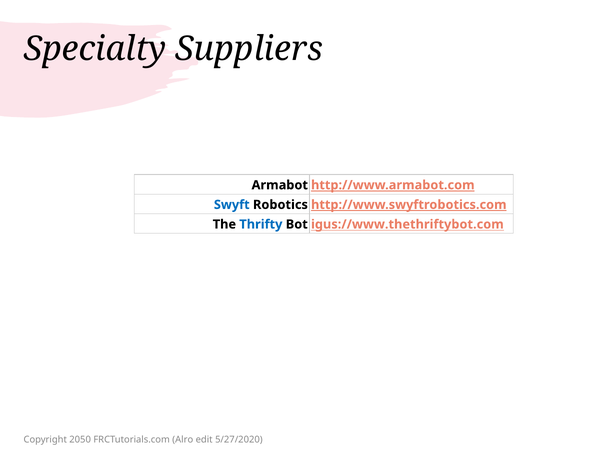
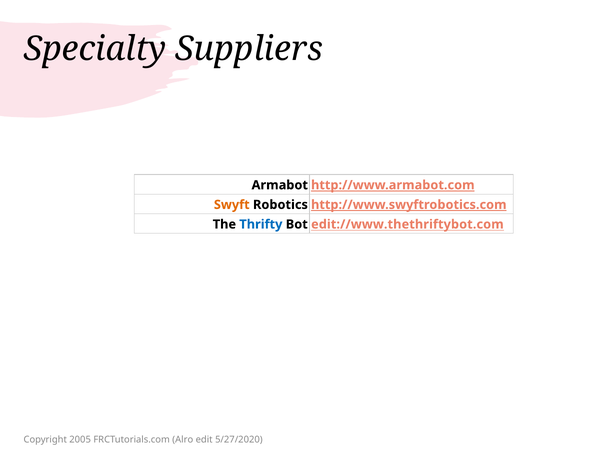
Swyft colour: blue -> orange
igus://www.thethriftybot.com: igus://www.thethriftybot.com -> edit://www.thethriftybot.com
2050: 2050 -> 2005
